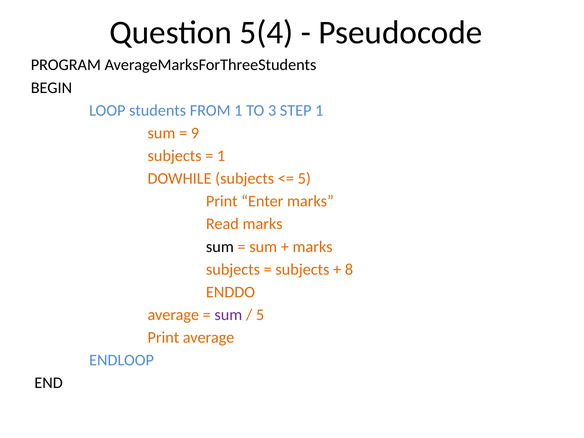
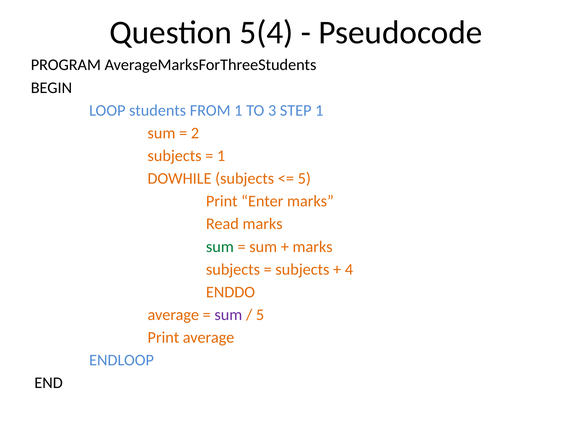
9: 9 -> 2
sum at (220, 247) colour: black -> green
8: 8 -> 4
